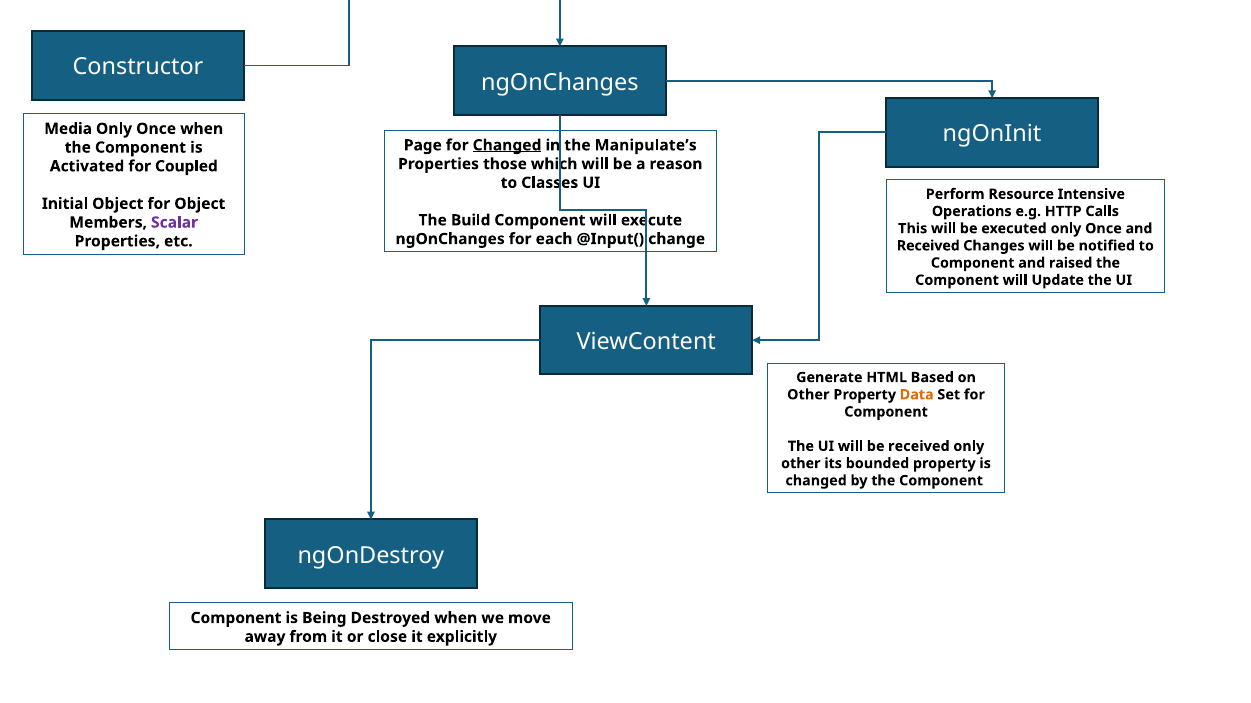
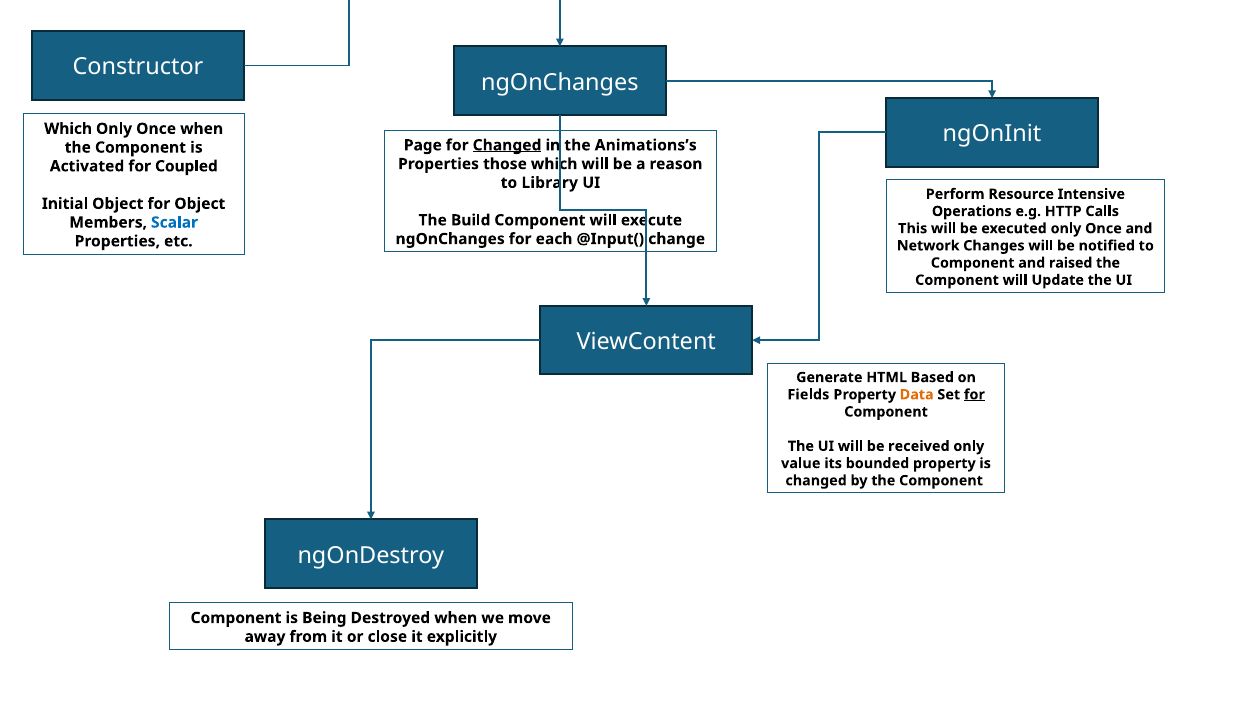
Media at (68, 129): Media -> Which
Manipulate’s: Manipulate’s -> Animations’s
Classes: Classes -> Library
Scalar colour: purple -> blue
Received at (928, 246): Received -> Network
Other at (808, 395): Other -> Fields
for at (974, 395) underline: none -> present
other at (801, 464): other -> value
